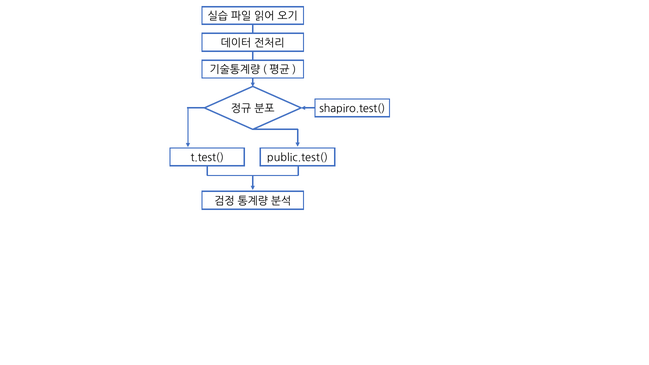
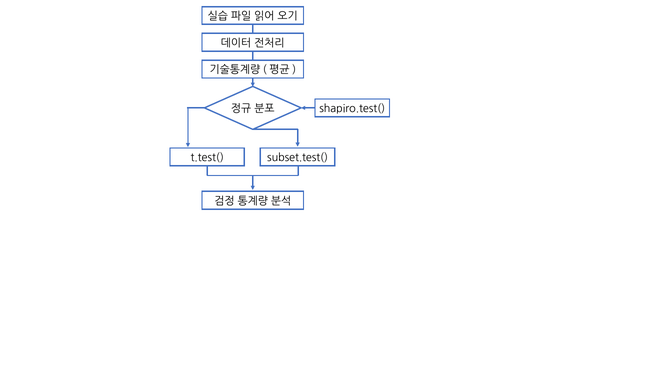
public.test(: public.test( -> subset.test(
